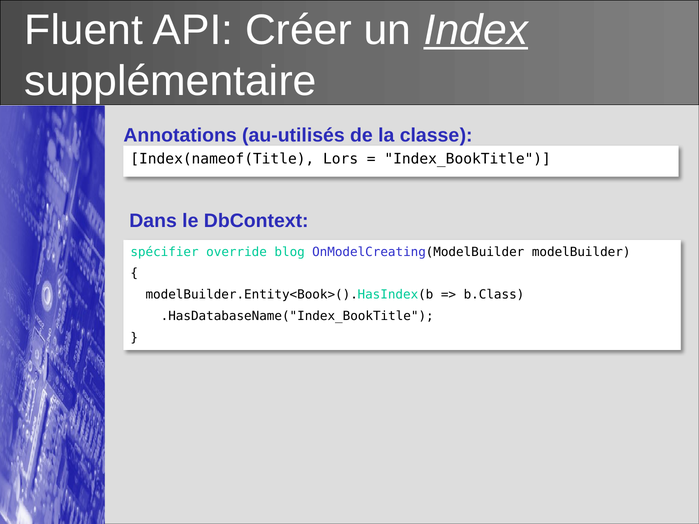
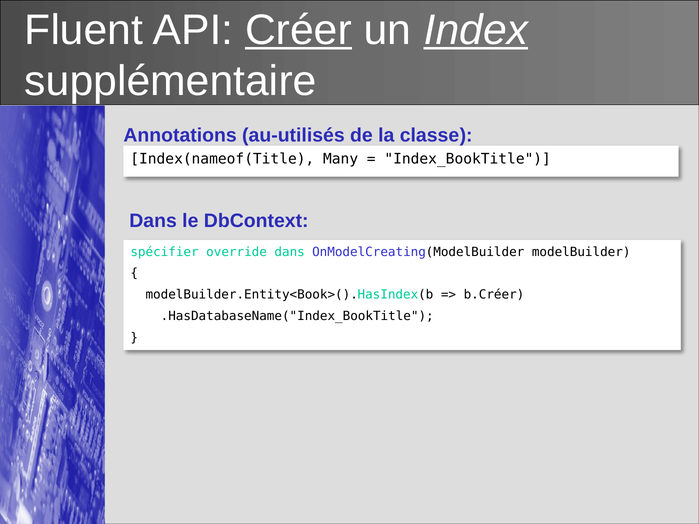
Créer underline: none -> present
Lors: Lors -> Many
override blog: blog -> dans
b.Class: b.Class -> b.Créer
